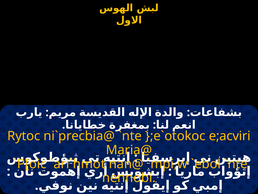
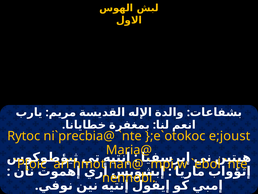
e;acviri: e;acviri -> e;joust
